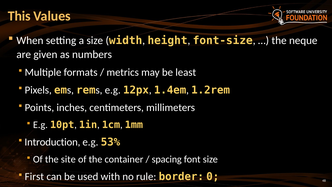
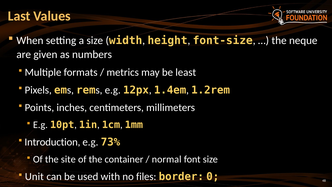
This: This -> Last
53%: 53% -> 73%
spacing: spacing -> normal
First: First -> Unit
rule: rule -> files
